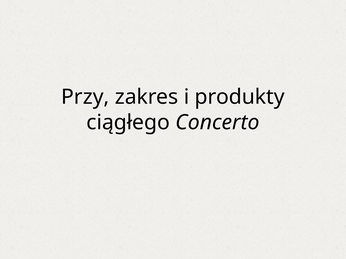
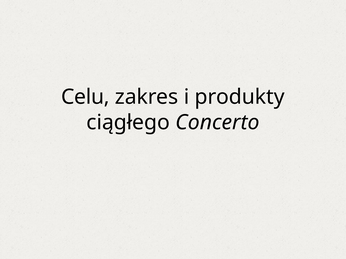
Przy: Przy -> Celu
